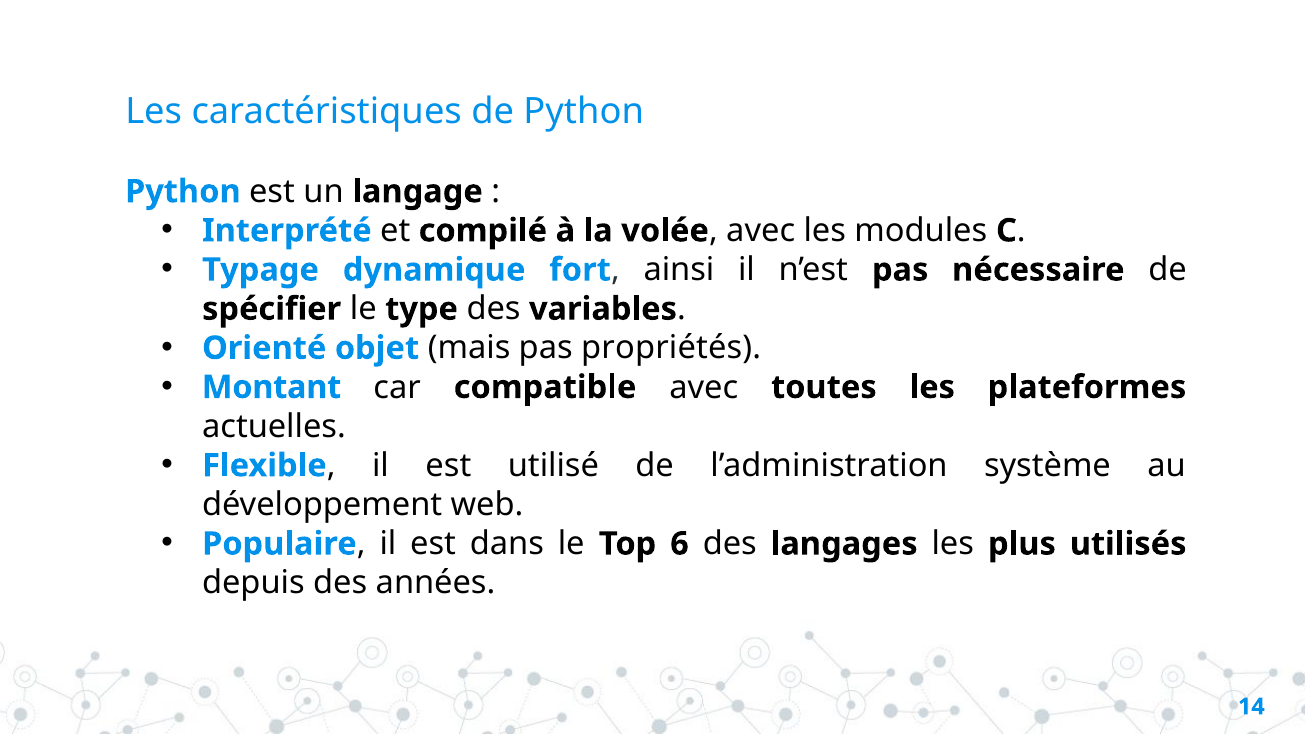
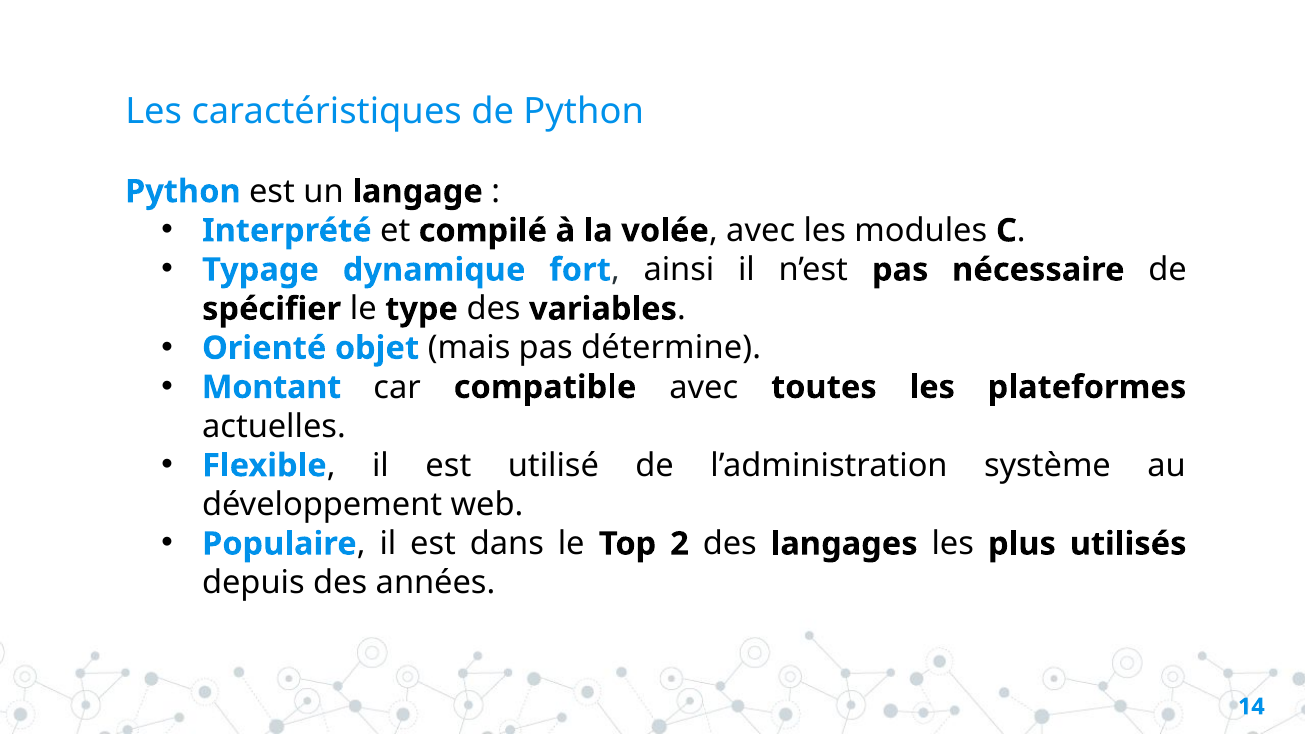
propriétés: propriétés -> détermine
6: 6 -> 2
